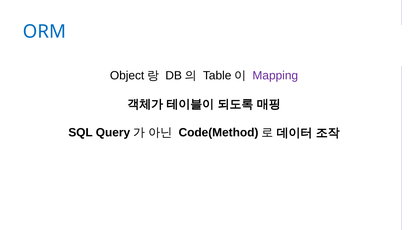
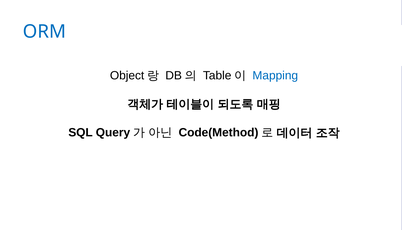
Mapping colour: purple -> blue
